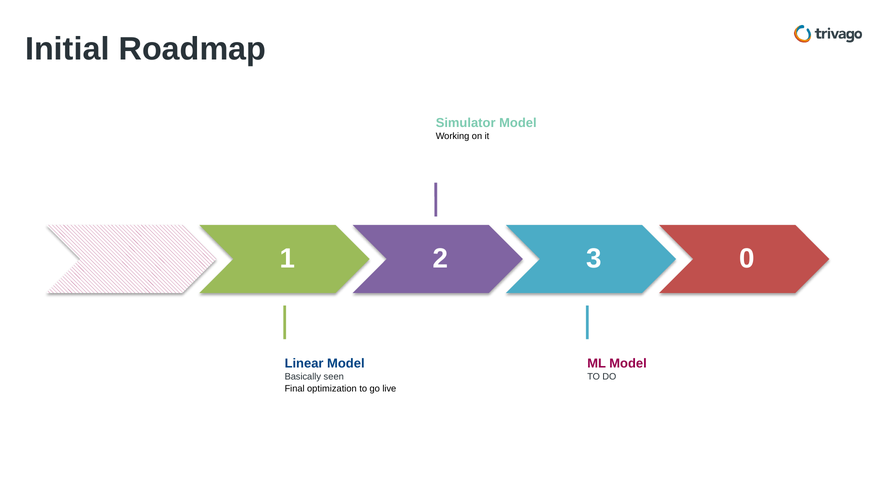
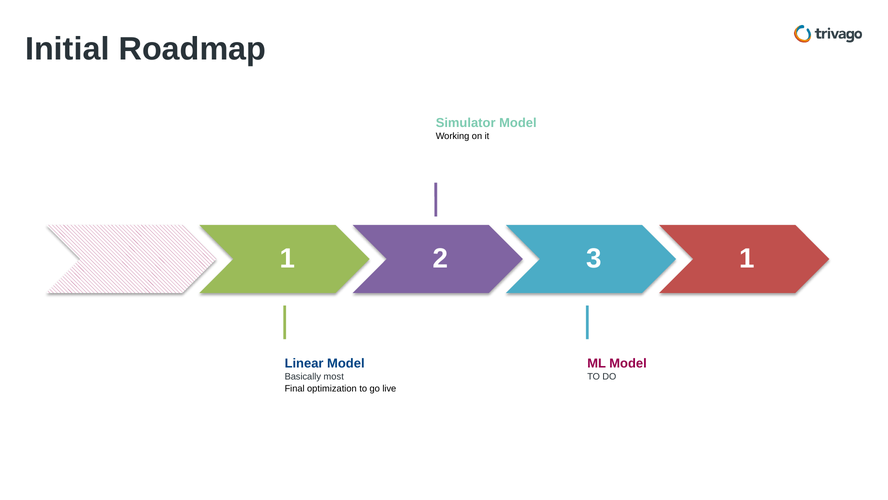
3 0: 0 -> 1
seen: seen -> most
